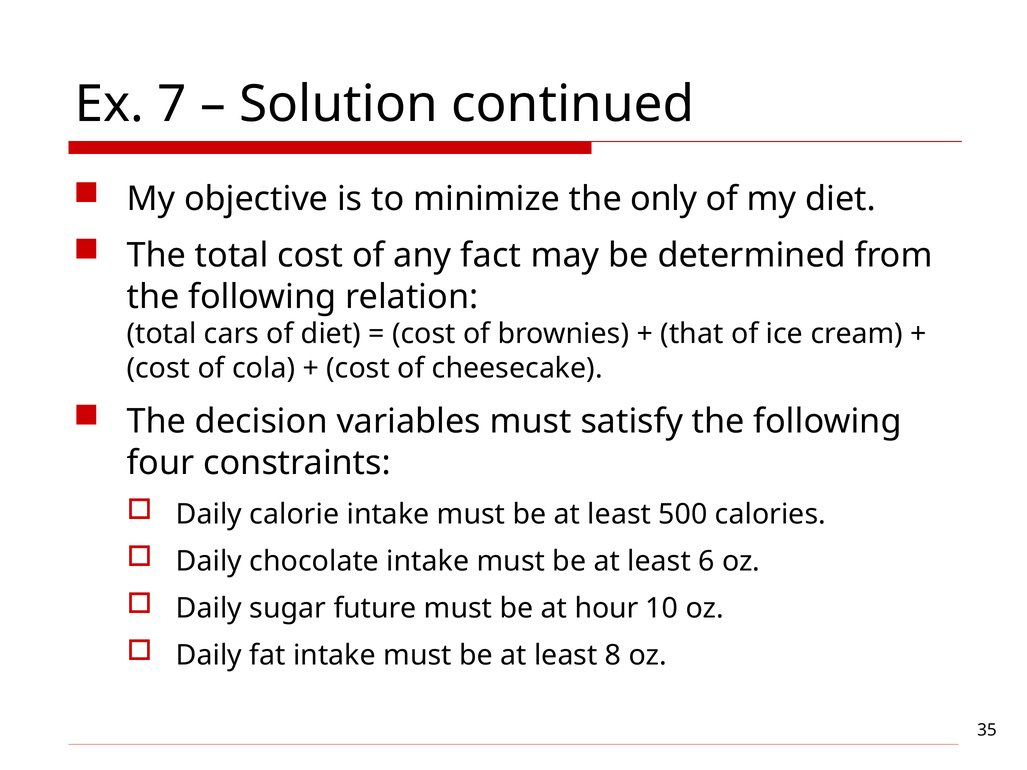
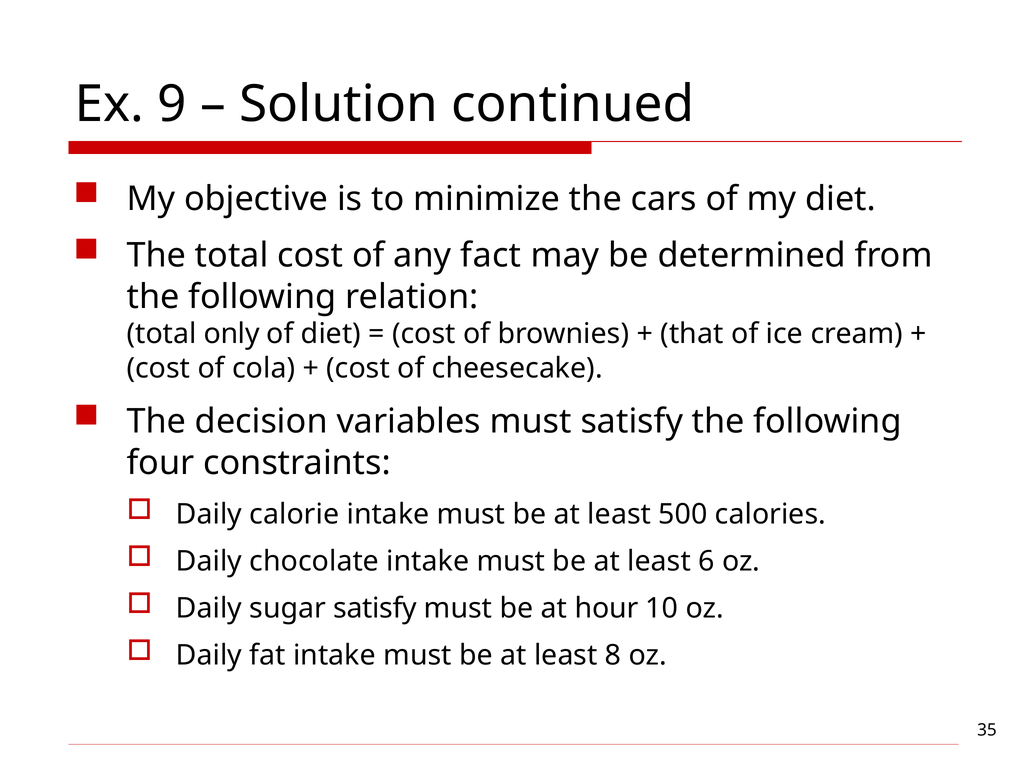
7: 7 -> 9
only: only -> cars
cars: cars -> only
sugar future: future -> satisfy
